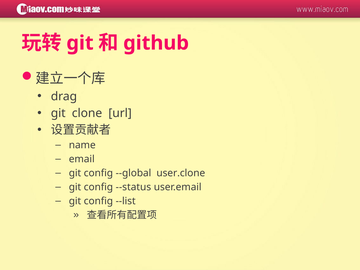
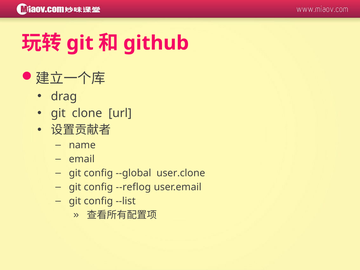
--status: --status -> --reflog
